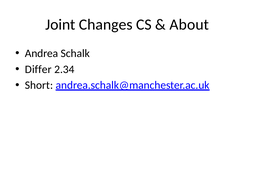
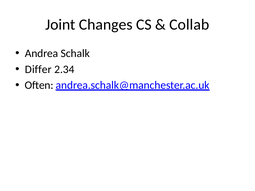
About: About -> Collab
Short: Short -> Often
